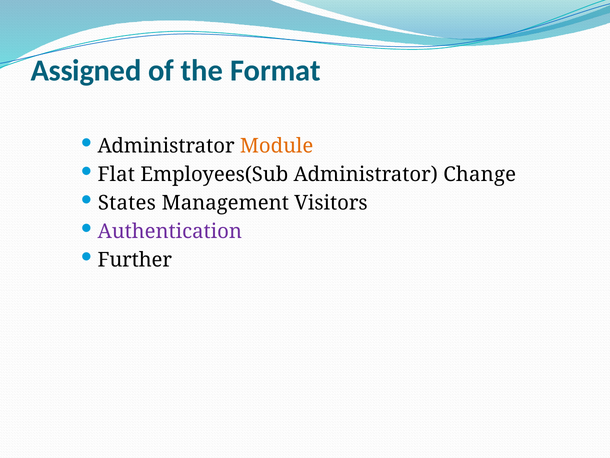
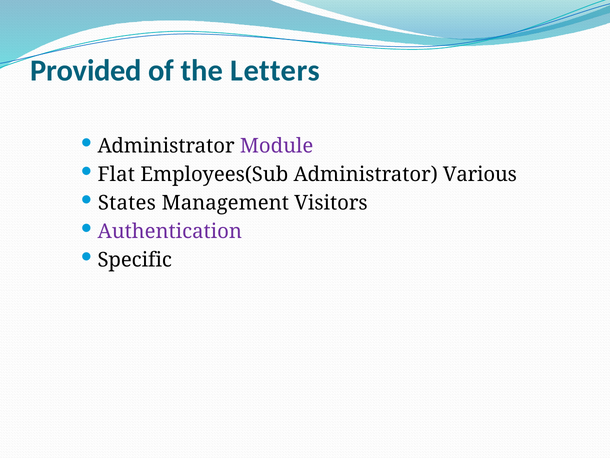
Assigned: Assigned -> Provided
Format: Format -> Letters
Module colour: orange -> purple
Change: Change -> Various
Further: Further -> Specific
